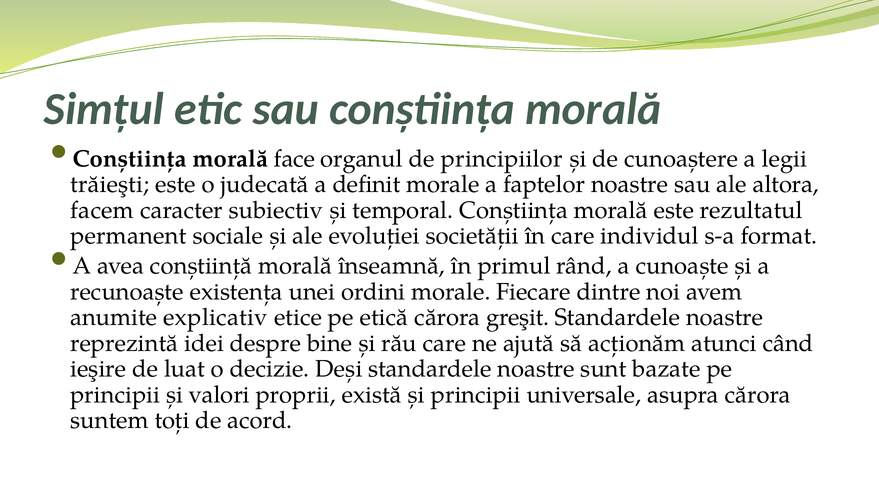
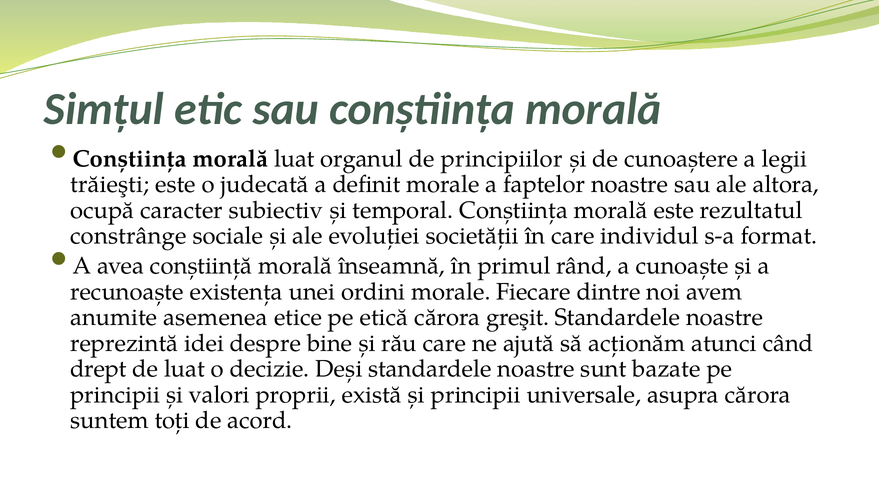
morală face: face -> luat
facem: facem -> ocupă
permanent: permanent -> constrânge
explicativ: explicativ -> asemenea
ieşire: ieşire -> drept
